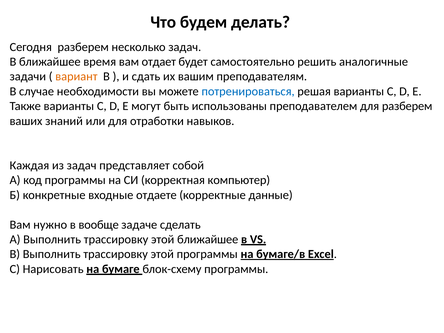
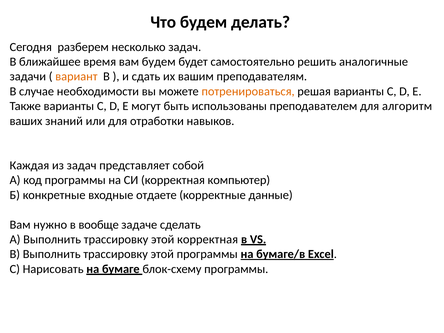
вам отдает: отдает -> будем
потренироваться colour: blue -> orange
для разберем: разберем -> алгоритм
этой ближайшее: ближайшее -> корректная
